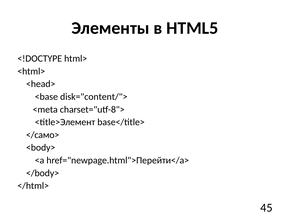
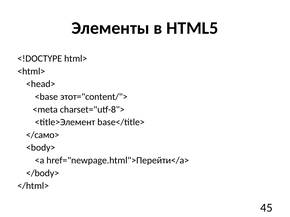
disk="content/">: disk="content/"> -> этот="content/">
